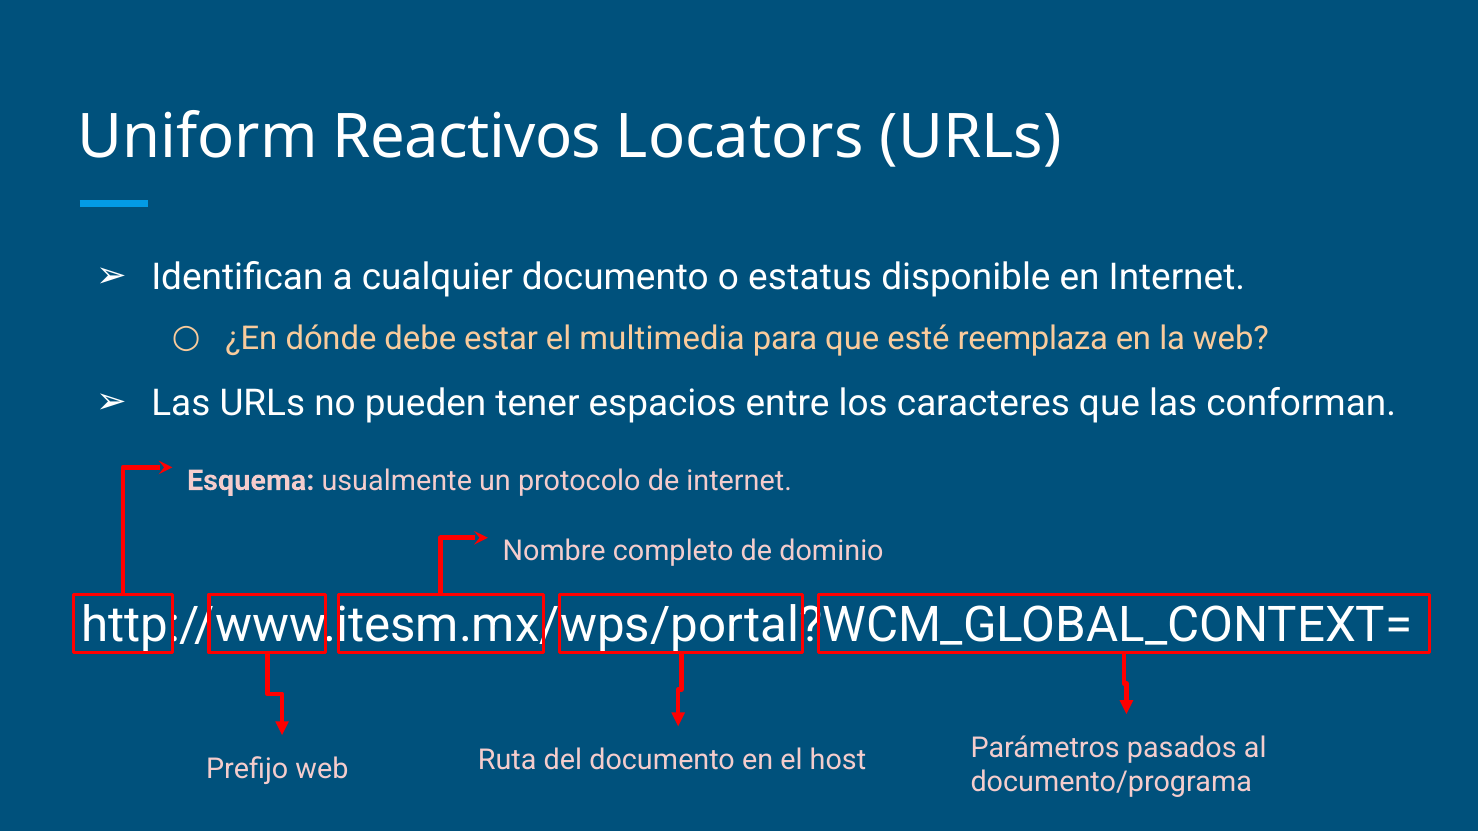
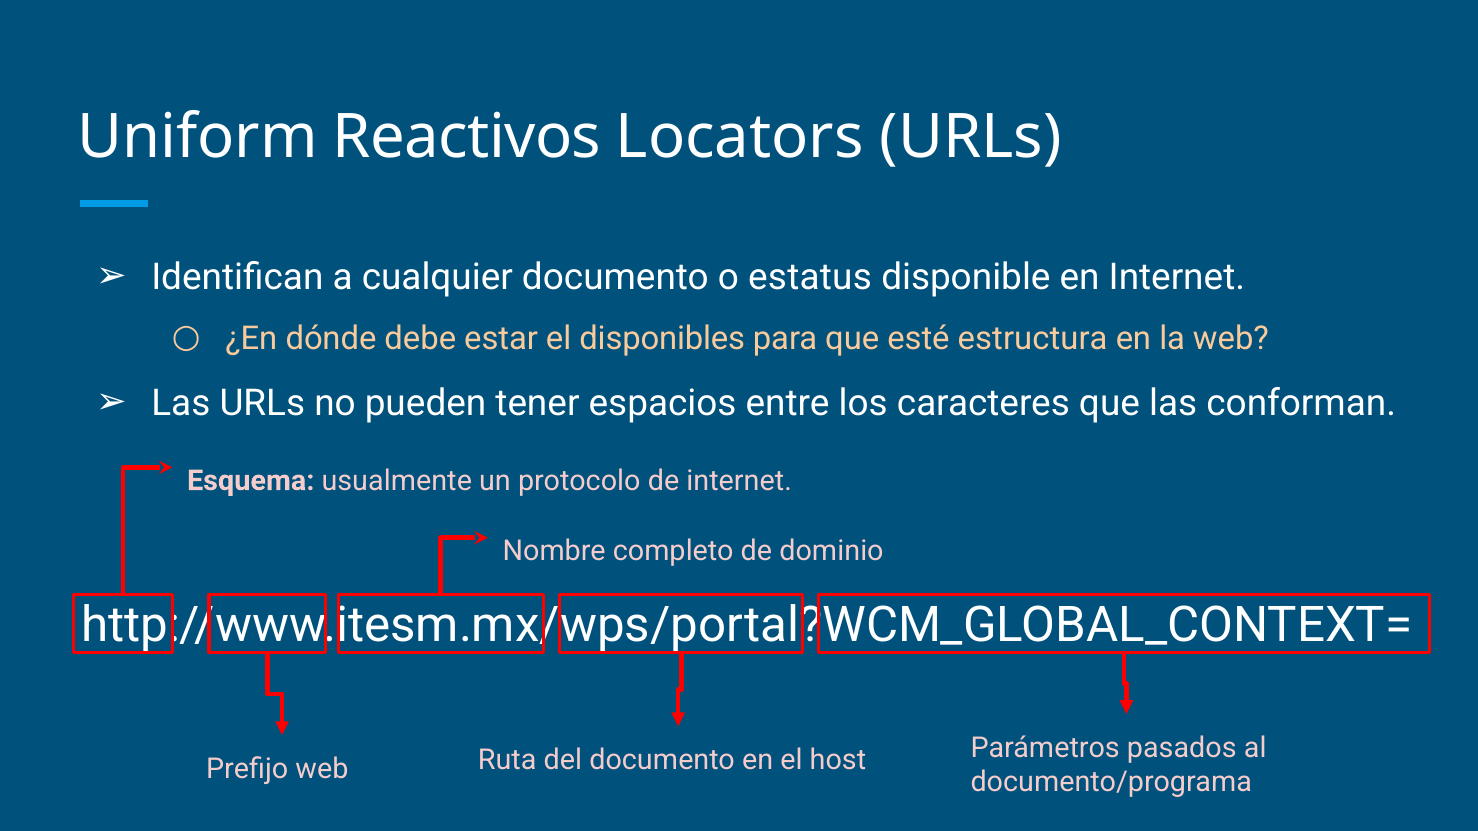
multimedia: multimedia -> disponibles
reemplaza: reemplaza -> estructura
